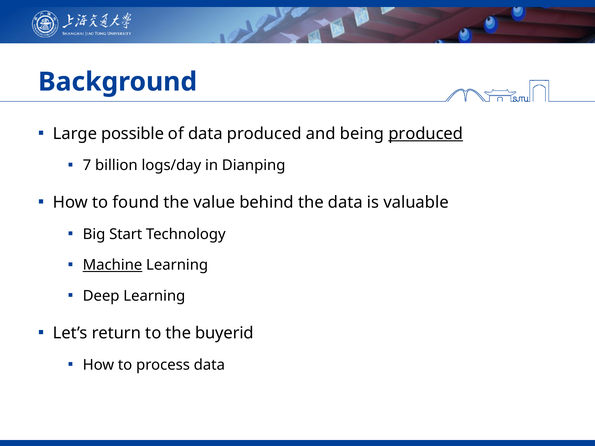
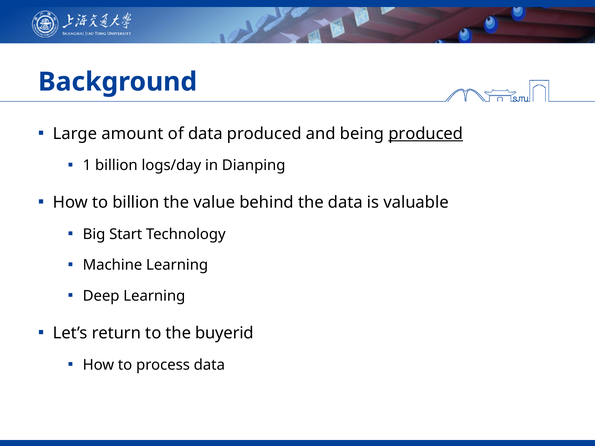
possible: possible -> amount
7: 7 -> 1
to found: found -> billion
Machine underline: present -> none
